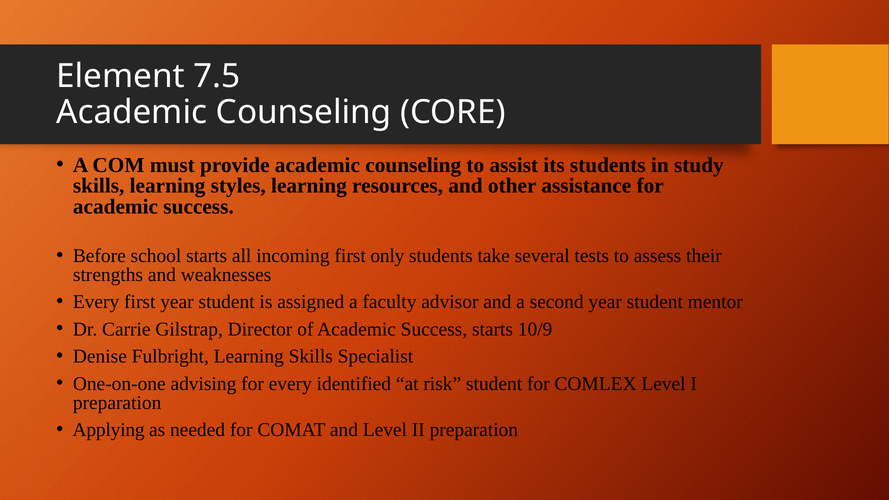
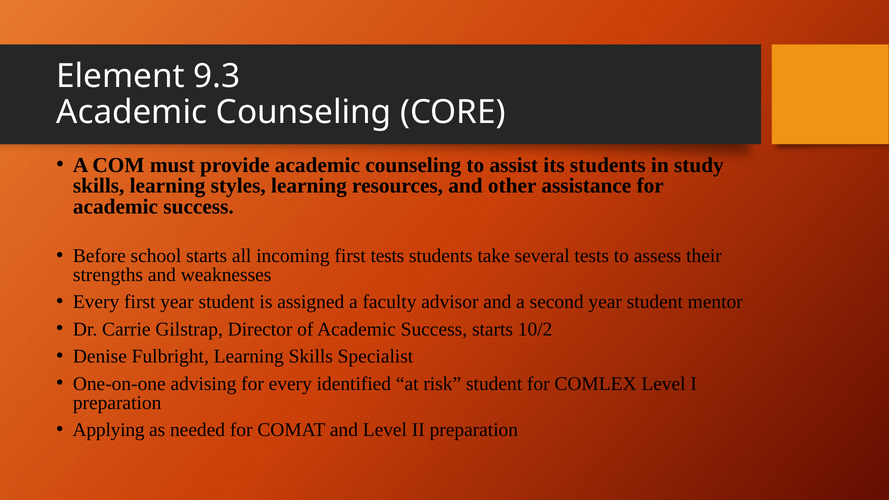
7.5: 7.5 -> 9.3
first only: only -> tests
10/9: 10/9 -> 10/2
